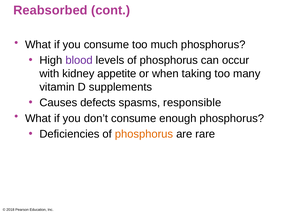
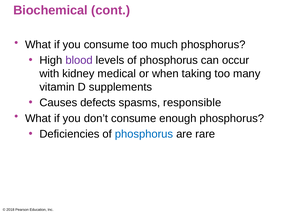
Reabsorbed: Reabsorbed -> Biochemical
appetite: appetite -> medical
phosphorus at (144, 134) colour: orange -> blue
